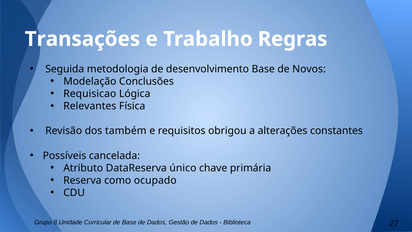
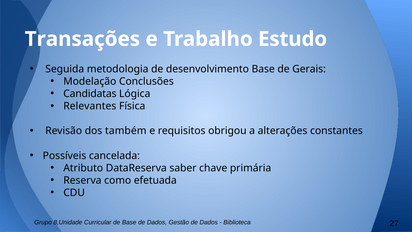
Regras: Regras -> Estudo
Novos: Novos -> Gerais
Requisicao: Requisicao -> Candidatas
único: único -> saber
ocupado: ocupado -> efetuada
